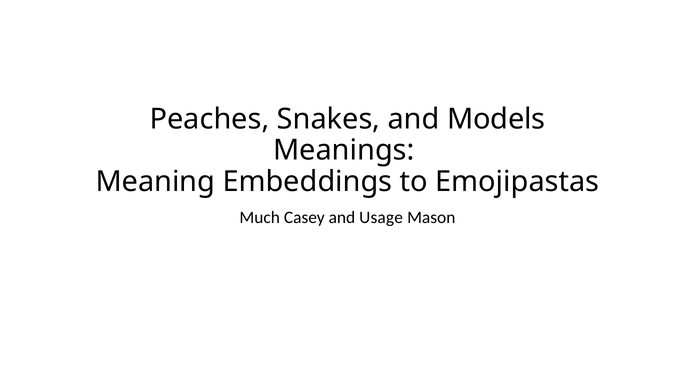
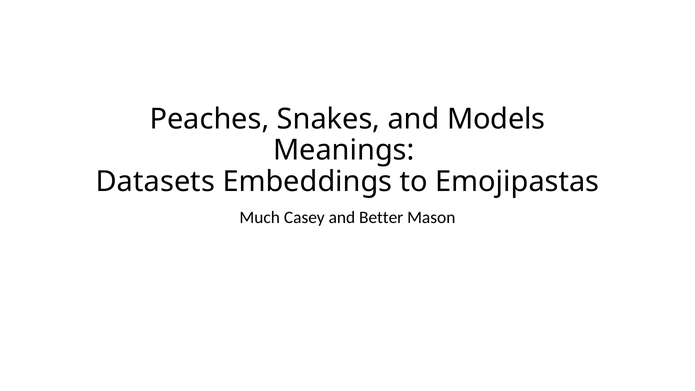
Meaning: Meaning -> Datasets
Usage: Usage -> Better
